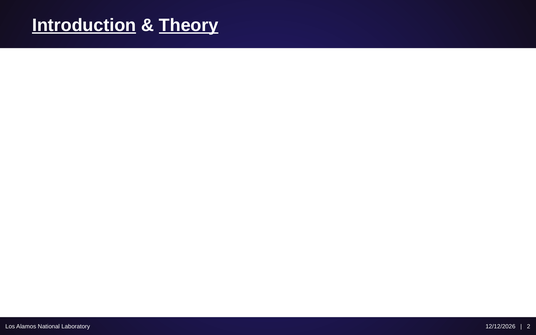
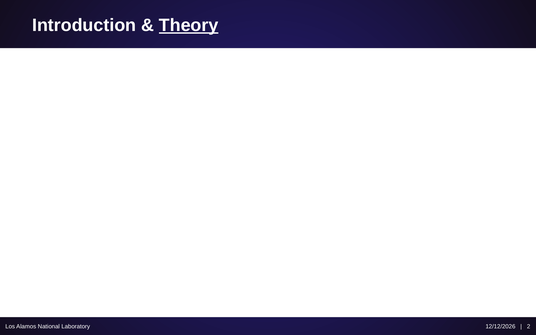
Introduction underline: present -> none
